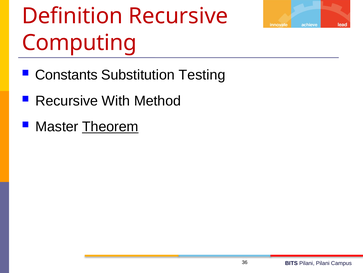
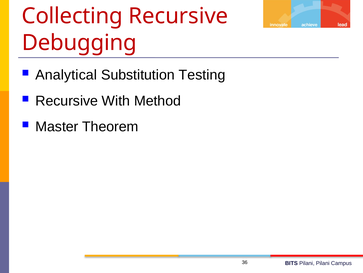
Definition: Definition -> Collecting
Computing: Computing -> Debugging
Constants: Constants -> Analytical
Theorem underline: present -> none
